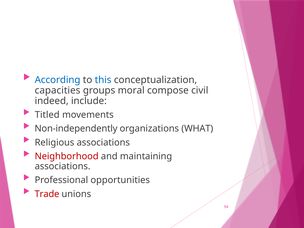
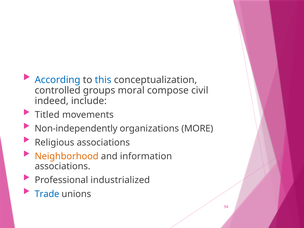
capacities: capacities -> controlled
WHAT: WHAT -> MORE
Neighborhood colour: red -> orange
maintaining: maintaining -> information
opportunities: opportunities -> industrialized
Trade colour: red -> blue
